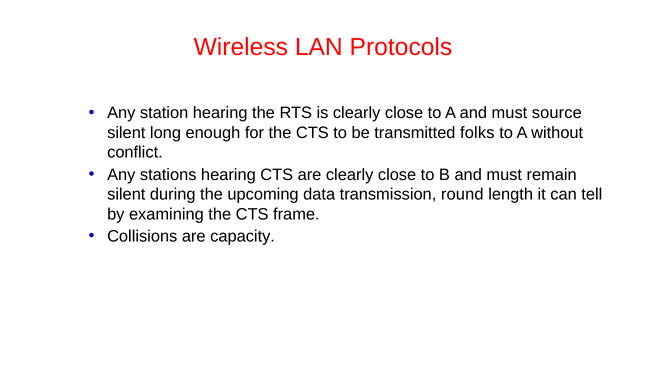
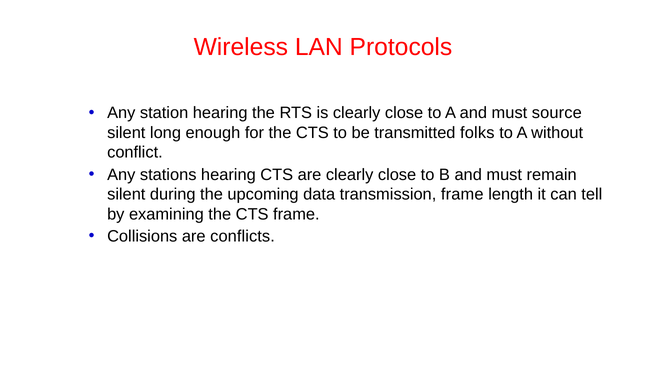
transmission round: round -> frame
capacity: capacity -> conflicts
